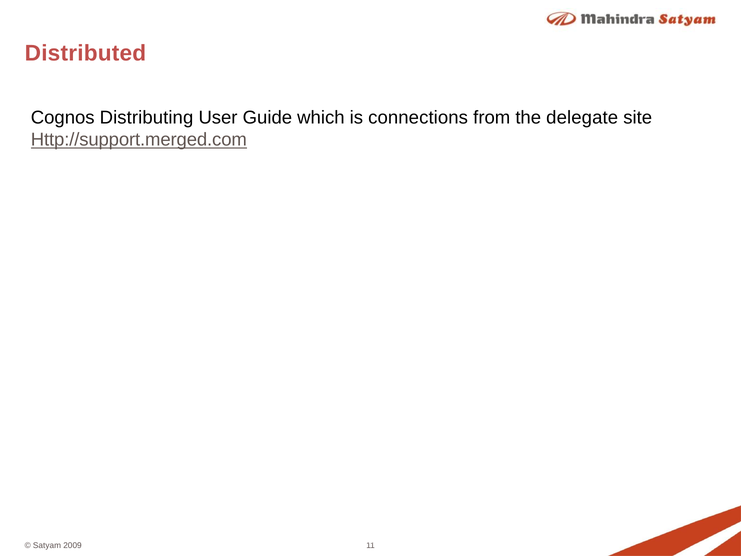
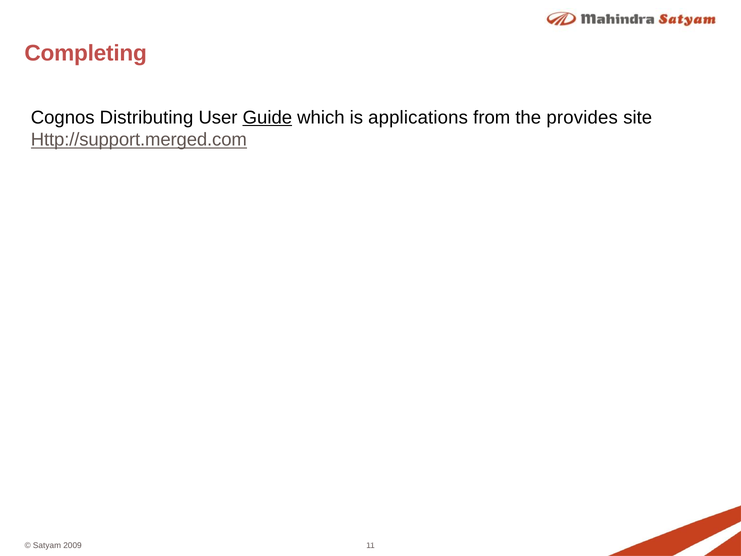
Distributed: Distributed -> Completing
Guide underline: none -> present
connections: connections -> applications
delegate: delegate -> provides
